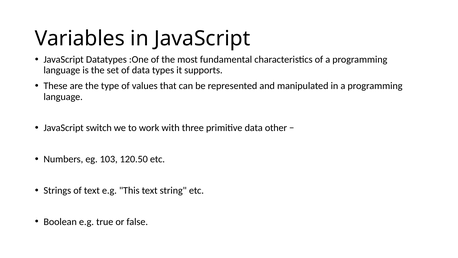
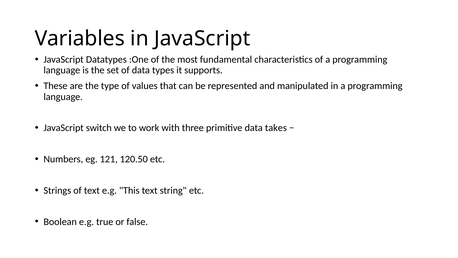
other: other -> takes
103: 103 -> 121
